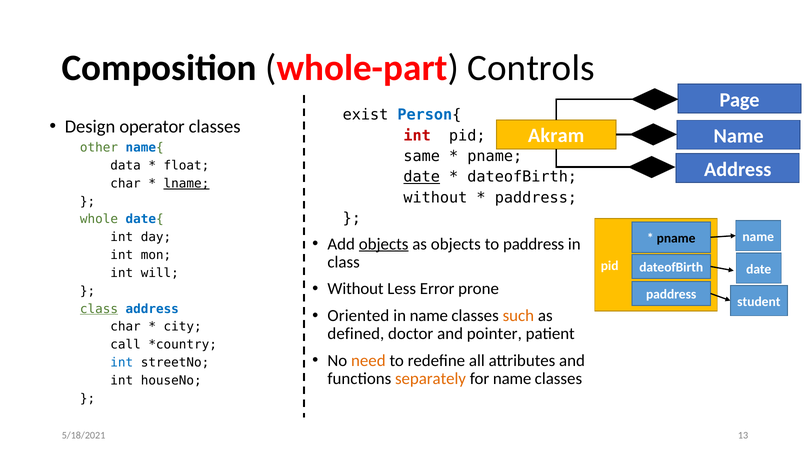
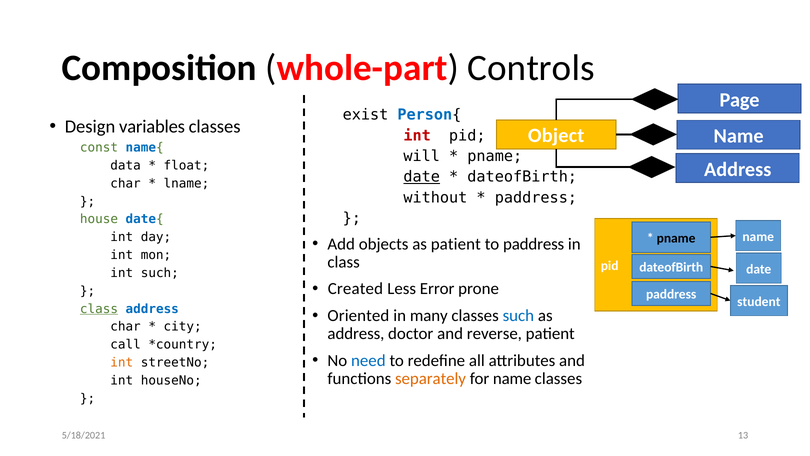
operator: operator -> variables
Akram: Akram -> Object
other: other -> const
same: same -> will
lname underline: present -> none
whole: whole -> house
objects at (384, 244) underline: present -> none
as objects: objects -> patient
int will: will -> such
Without at (356, 289): Without -> Created
in name: name -> many
such at (518, 315) colour: orange -> blue
defined at (356, 334): defined -> address
pointer: pointer -> reverse
need colour: orange -> blue
int at (122, 362) colour: blue -> orange
